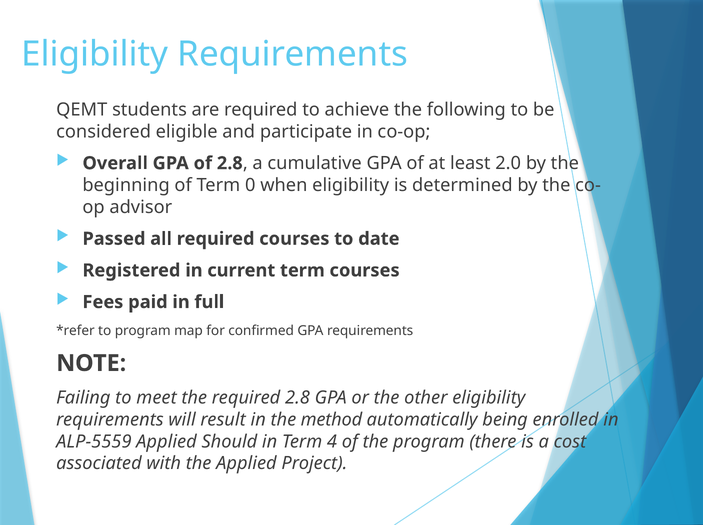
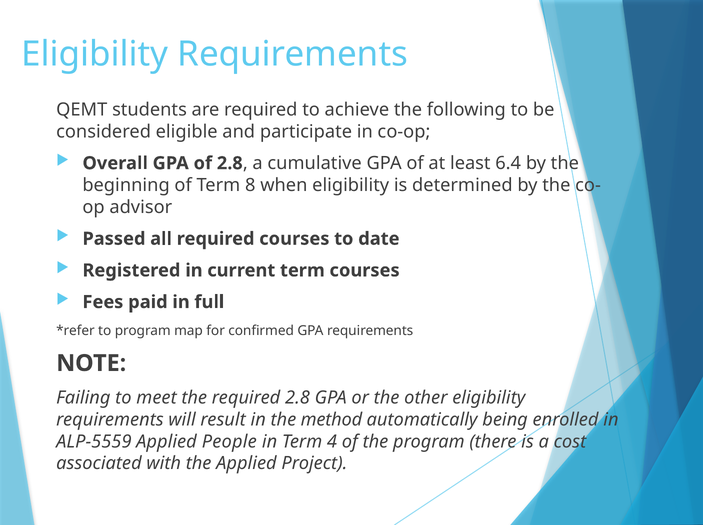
2.0: 2.0 -> 6.4
0: 0 -> 8
Should: Should -> People
